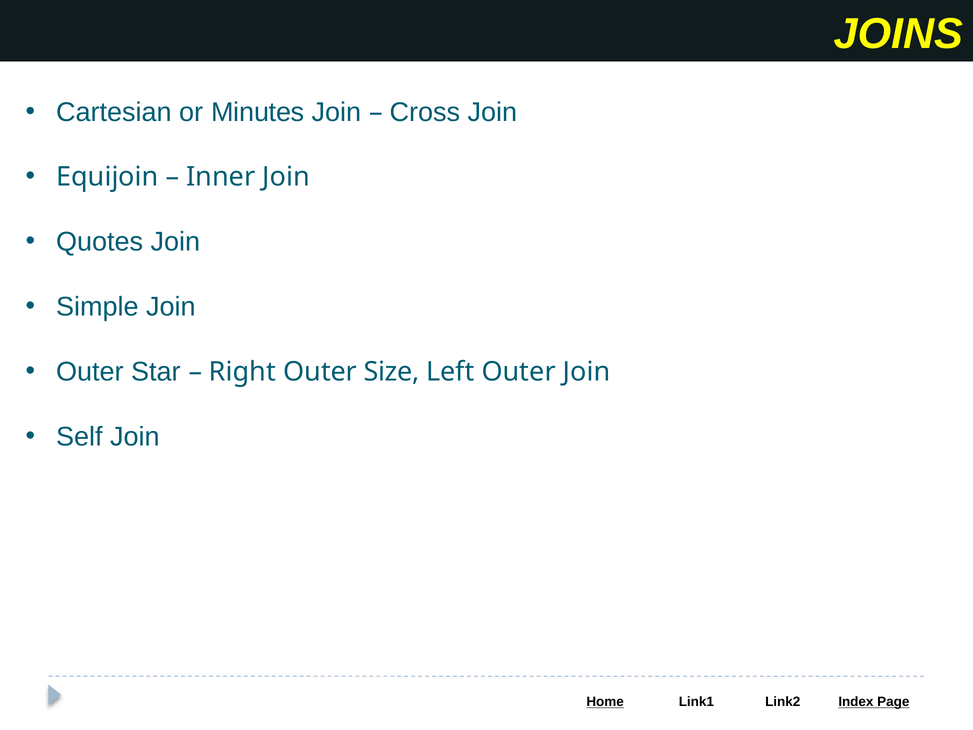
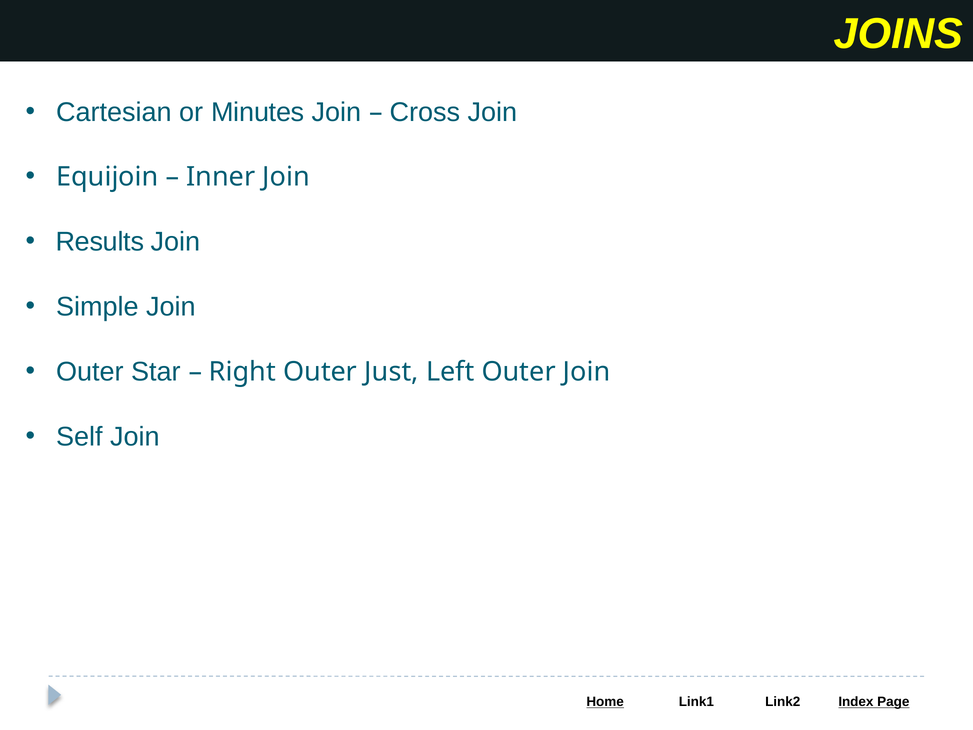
Quotes: Quotes -> Results
Size: Size -> Just
